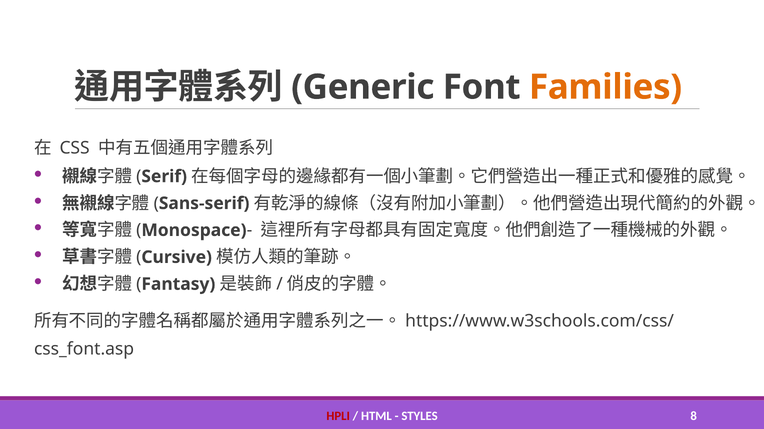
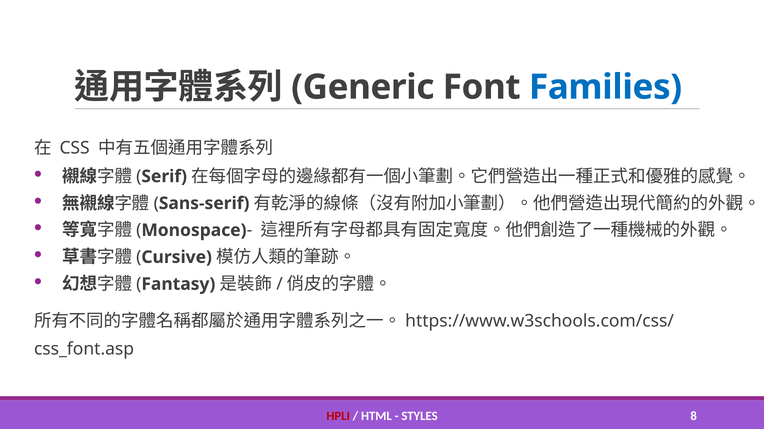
Families colour: orange -> blue
